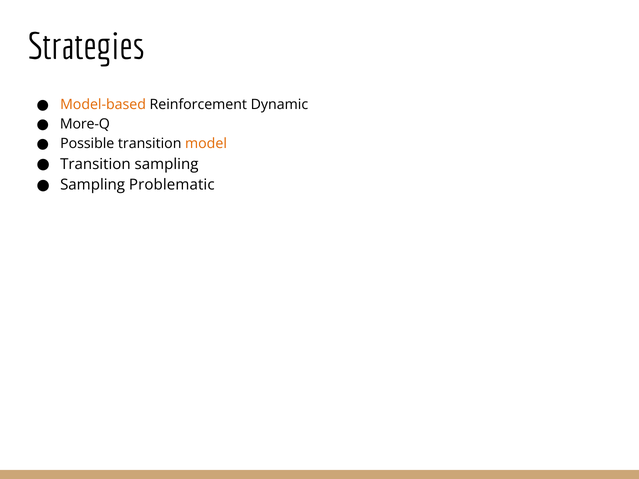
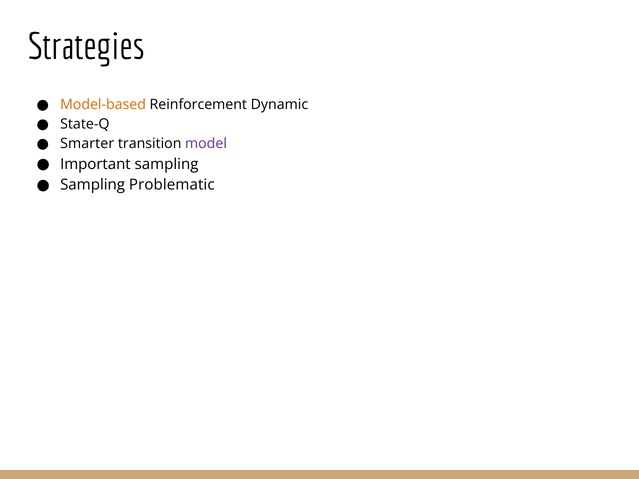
More-Q: More-Q -> State-Q
Possible: Possible -> Smarter
model colour: orange -> purple
Transition at (95, 164): Transition -> Important
